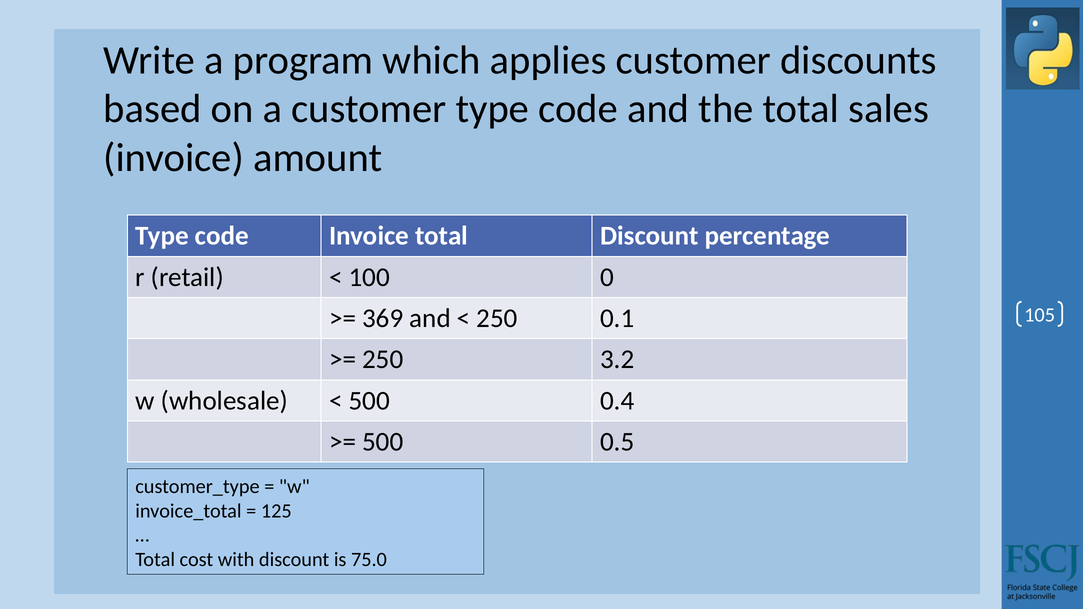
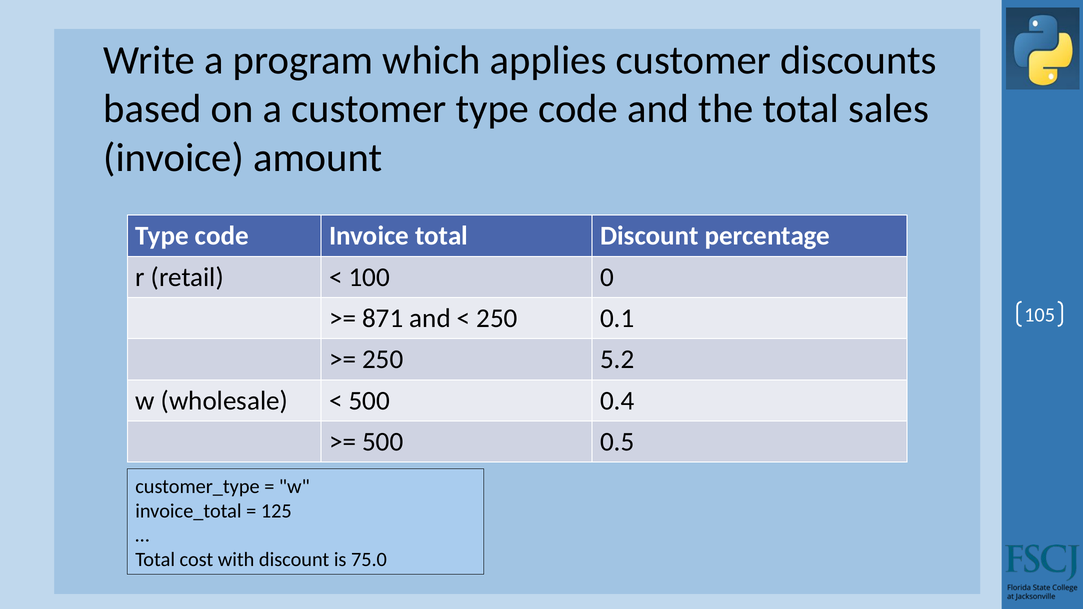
369: 369 -> 871
3.2: 3.2 -> 5.2
